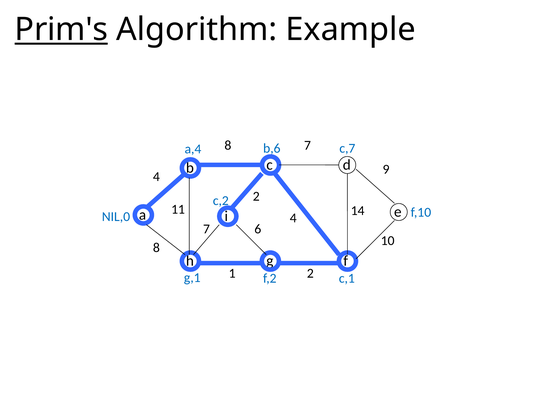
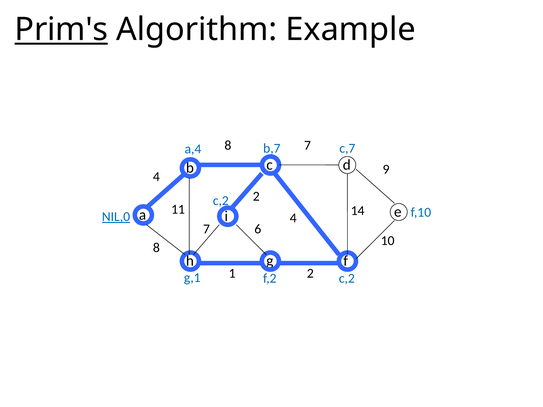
b,6: b,6 -> b,7
NIL,0 underline: none -> present
f,2 c,1: c,1 -> c,2
